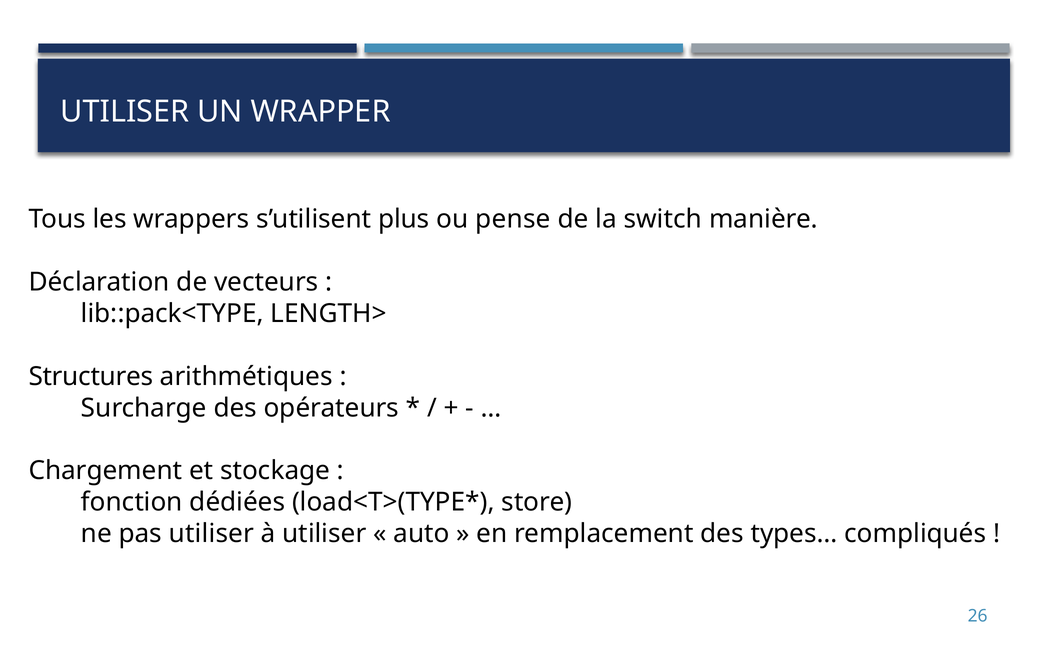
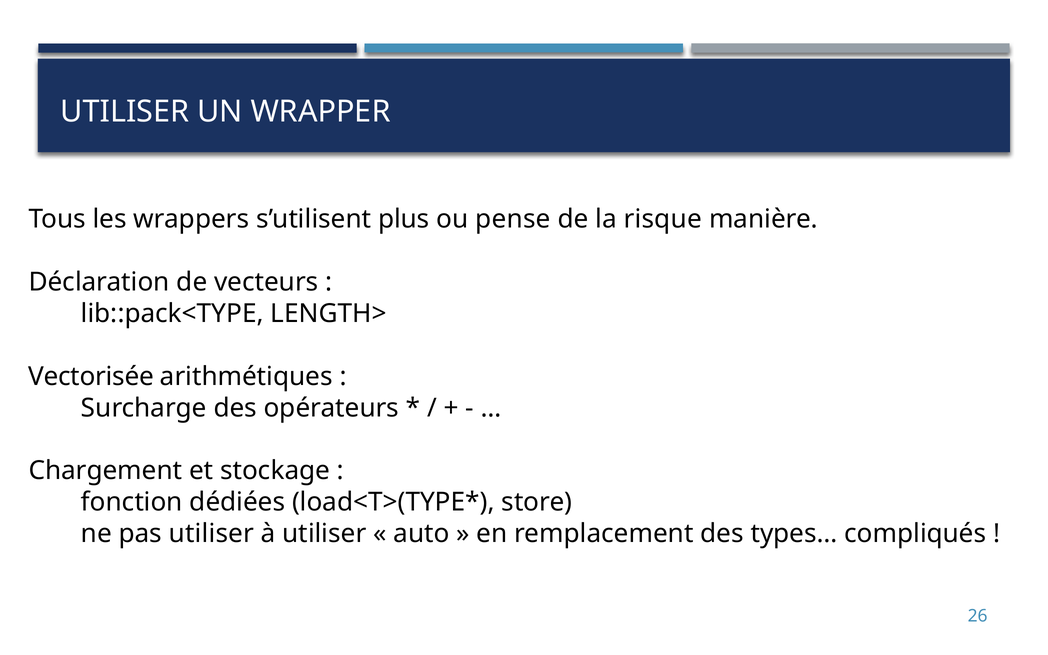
switch: switch -> risque
Structures: Structures -> Vectorisée
